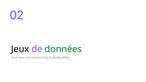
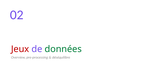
Jeux colour: black -> red
